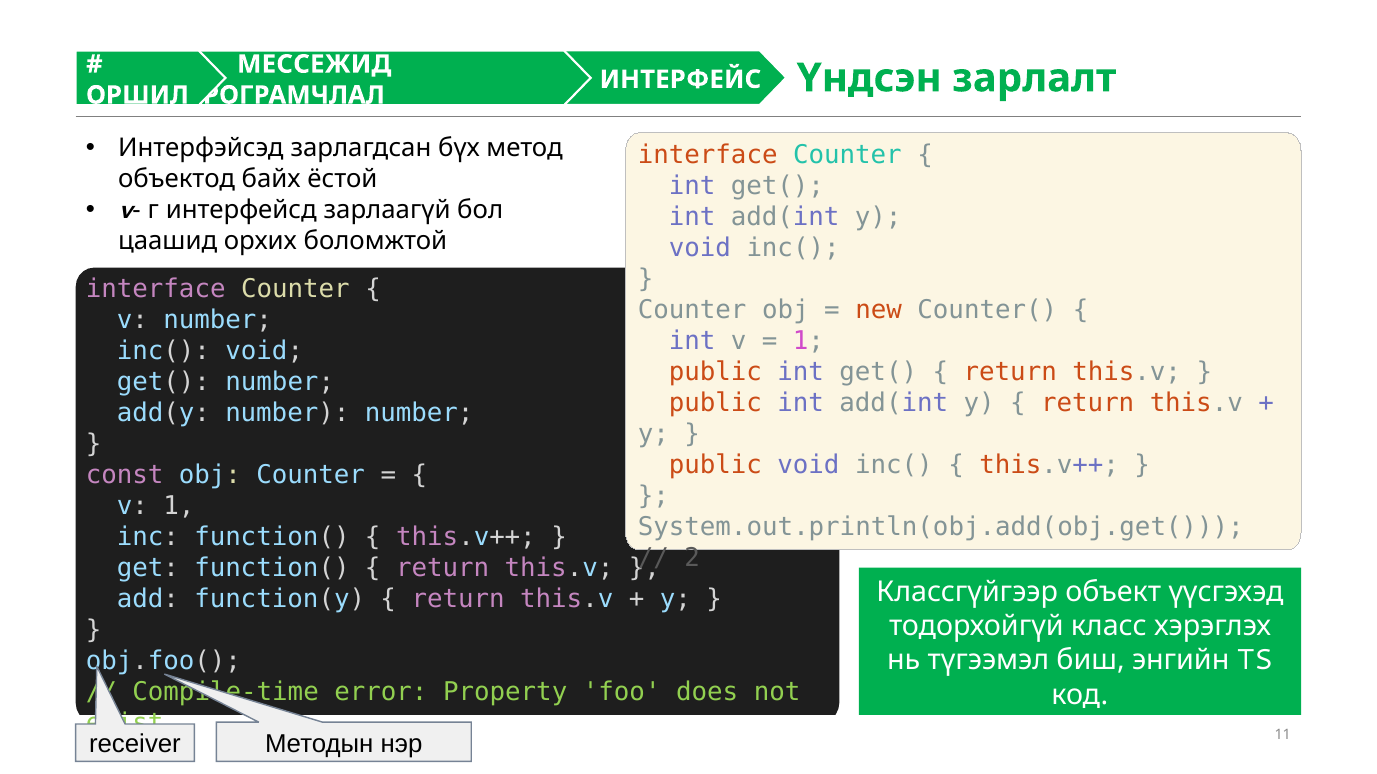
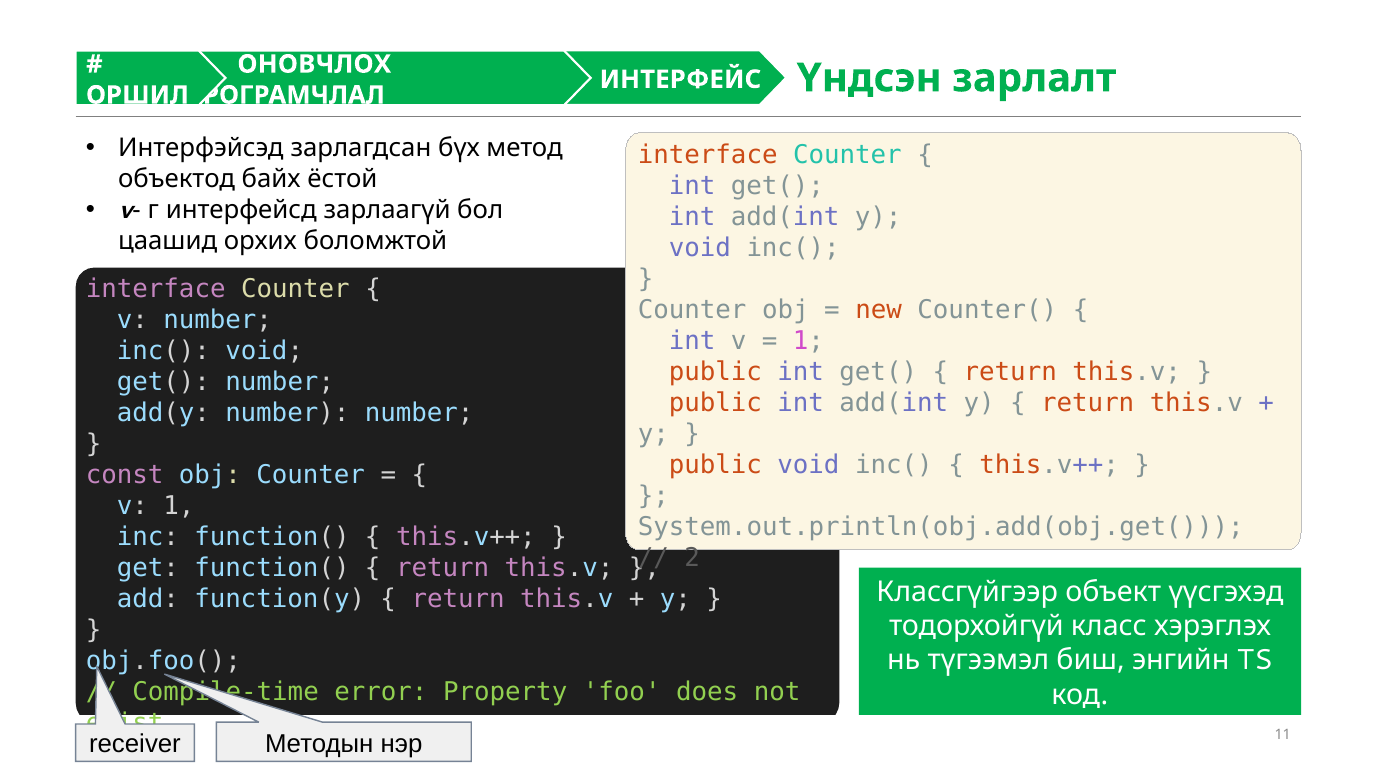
МЕССЕЖИД: МЕССЕЖИД -> ОНОВЧЛОХ
